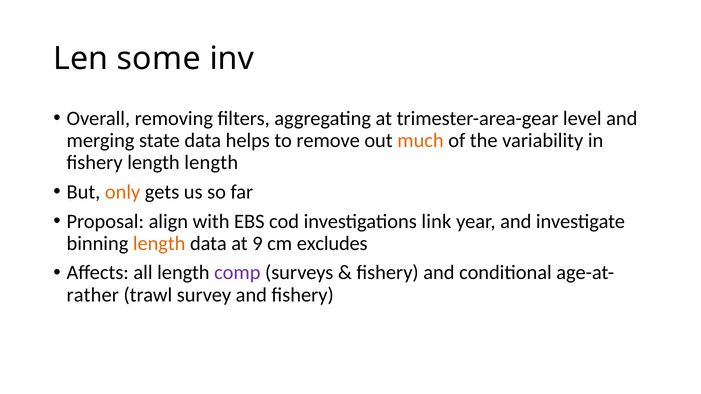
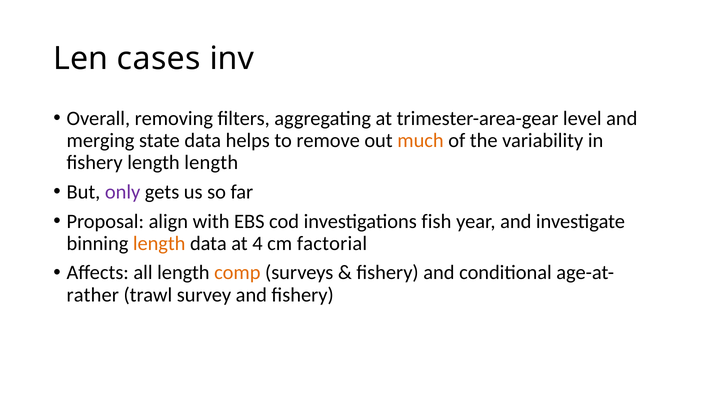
some: some -> cases
only colour: orange -> purple
link: link -> fish
9: 9 -> 4
excludes: excludes -> factorial
comp colour: purple -> orange
